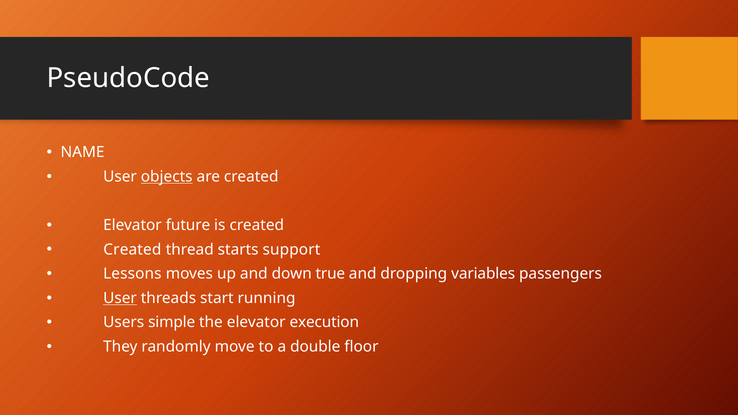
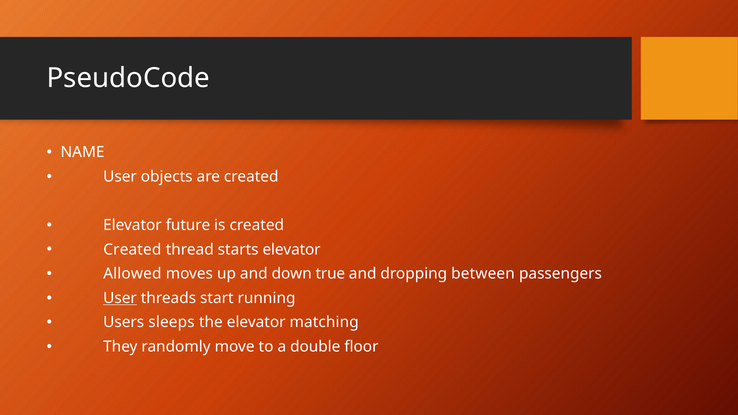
objects underline: present -> none
starts support: support -> elevator
Lessons: Lessons -> Allowed
variables: variables -> between
simple: simple -> sleeps
execution: execution -> matching
